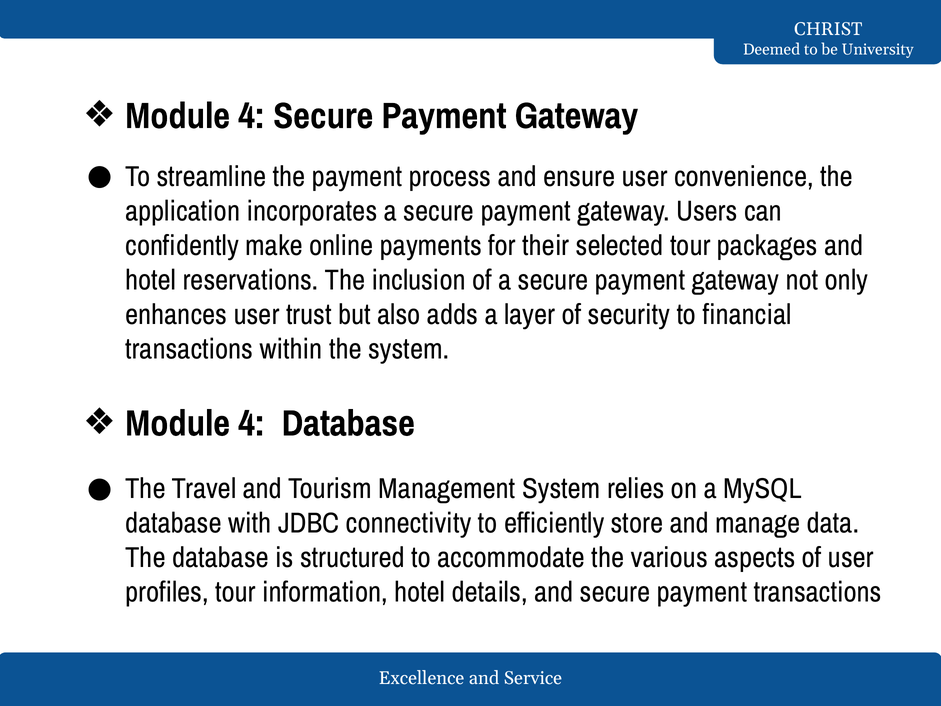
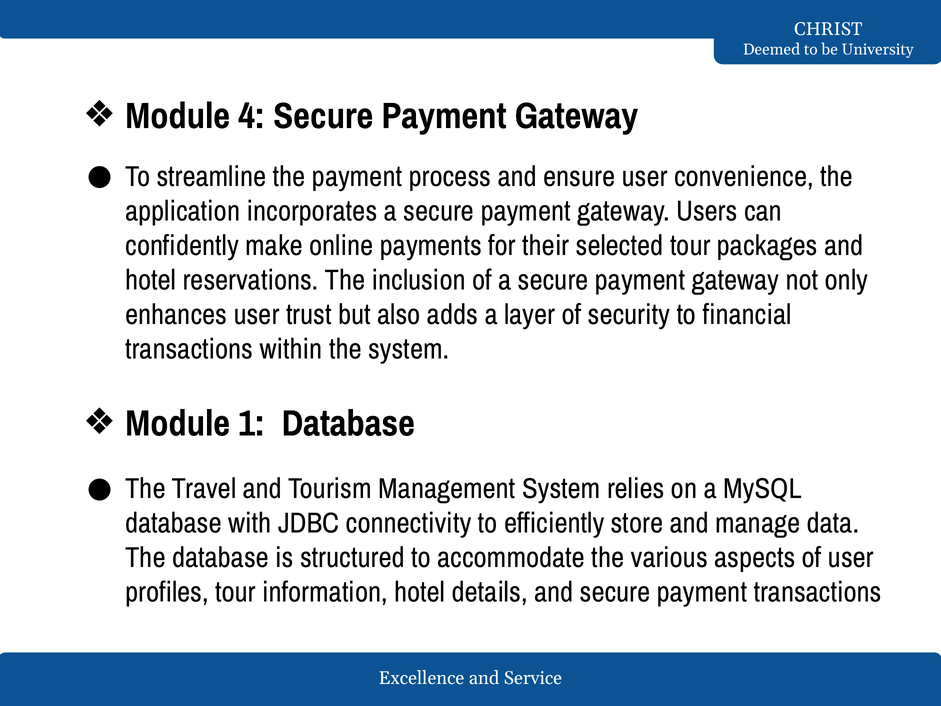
4 at (252, 423): 4 -> 1
